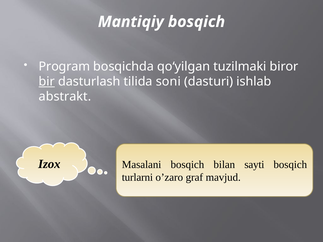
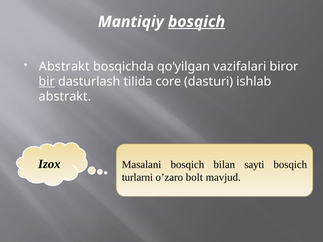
bosqich at (197, 22) underline: none -> present
Program at (64, 67): Program -> Abstrakt
tuzilmaki: tuzilmaki -> vazifalari
soni: soni -> core
graf: graf -> bolt
